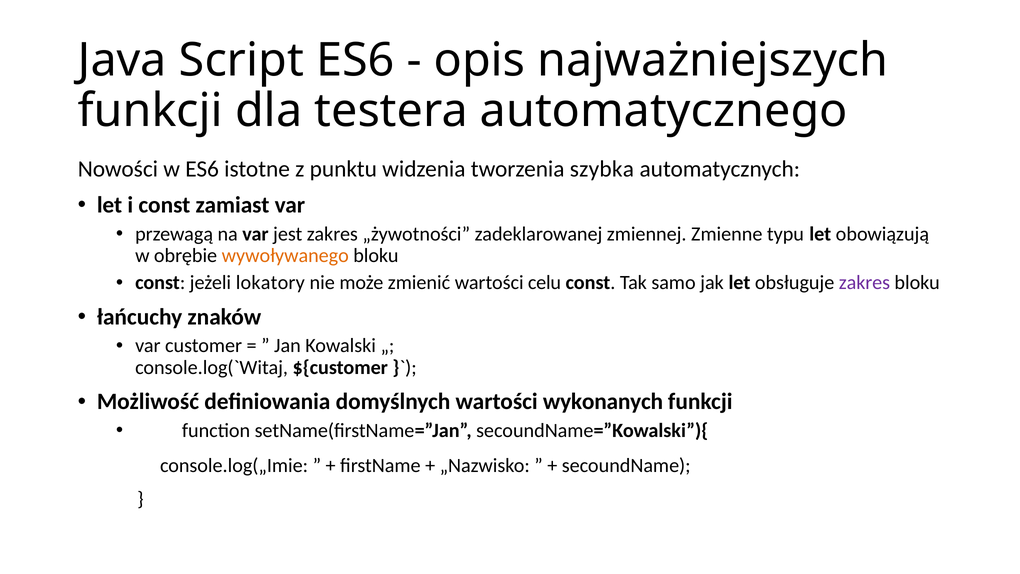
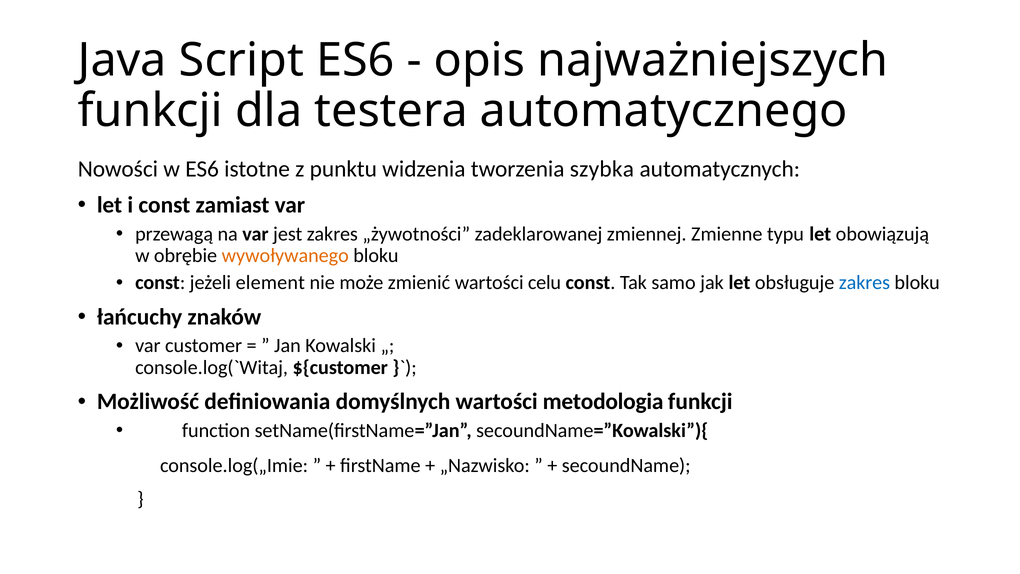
lokatory: lokatory -> element
zakres at (864, 283) colour: purple -> blue
wykonanych: wykonanych -> metodologia
